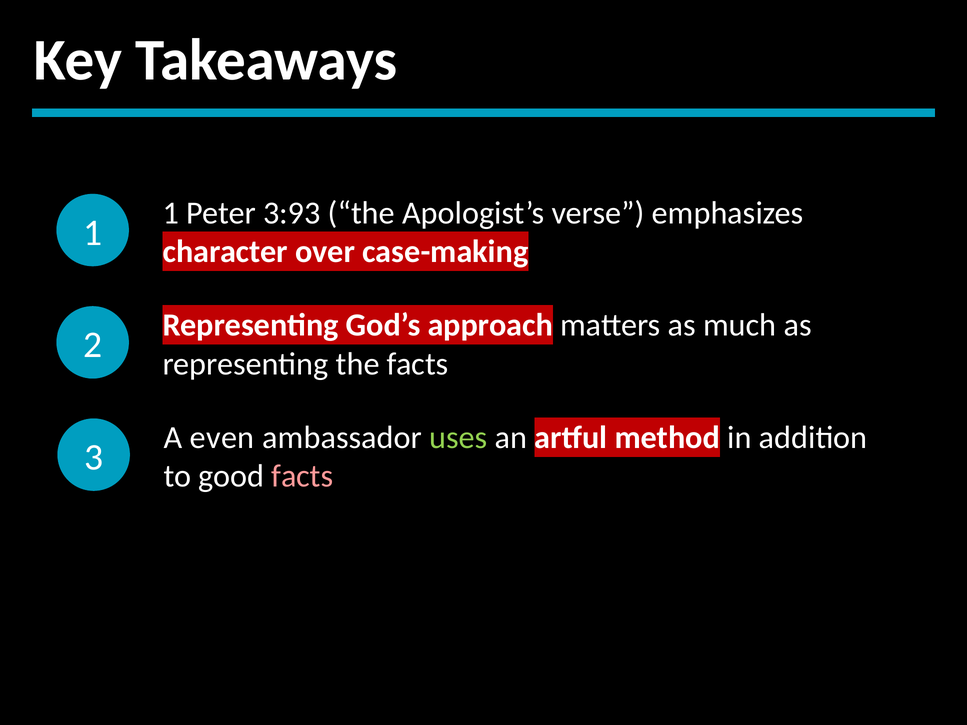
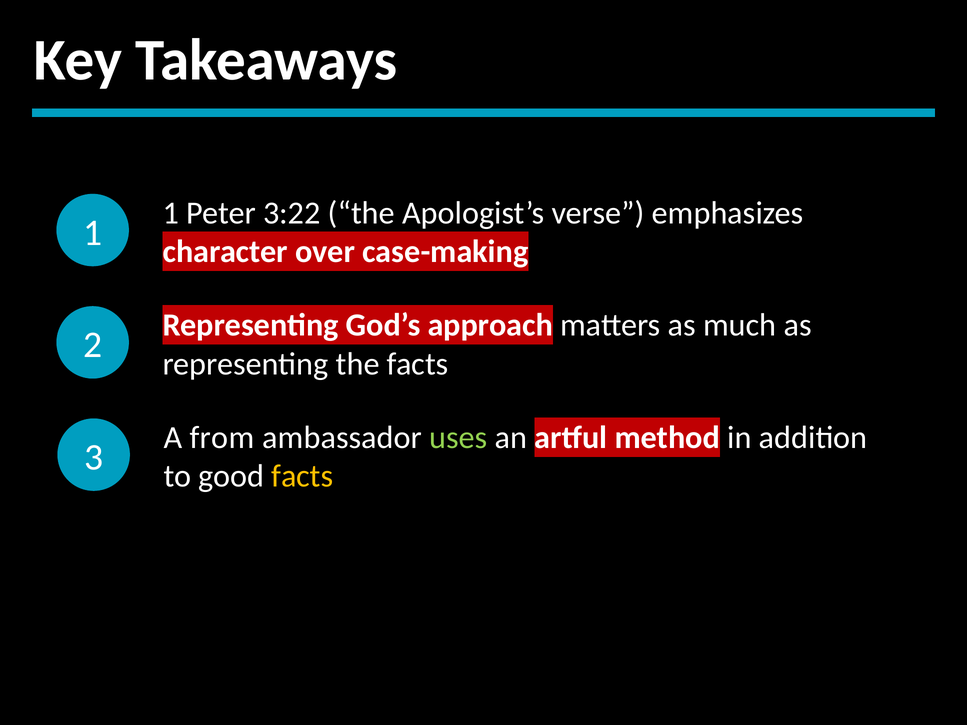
3:93: 3:93 -> 3:22
even: even -> from
facts at (302, 476) colour: pink -> yellow
